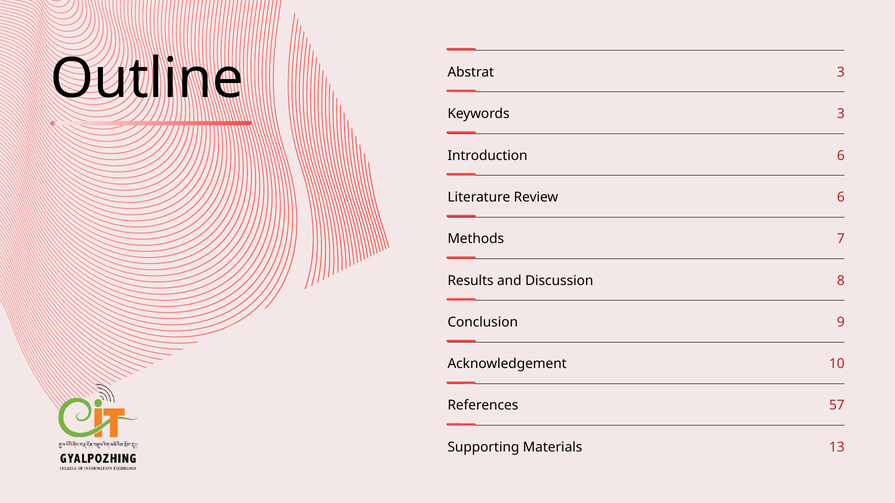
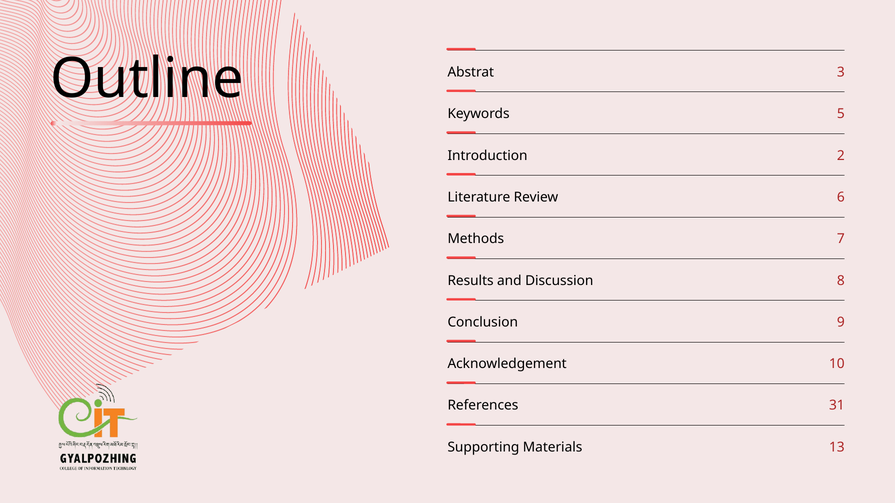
Keywords 3: 3 -> 5
Introduction 6: 6 -> 2
57: 57 -> 31
